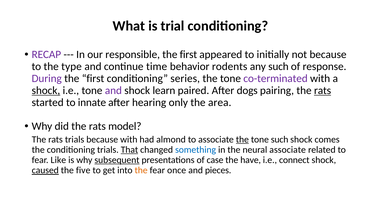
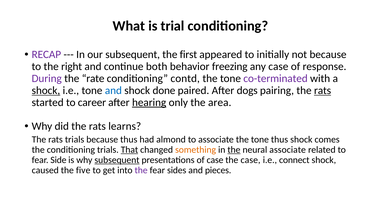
our responsible: responsible -> subsequent
type: type -> right
time: time -> both
rodents: rodents -> freezing
any such: such -> case
first at (93, 79): first -> rate
series: series -> contd
and at (113, 91) colour: purple -> blue
learn: learn -> done
innate: innate -> career
hearing underline: none -> present
model: model -> learns
because with: with -> thus
the at (242, 140) underline: present -> none
tone such: such -> thus
something colour: blue -> orange
the at (234, 150) underline: none -> present
Like: Like -> Side
the have: have -> case
caused underline: present -> none
the at (141, 170) colour: orange -> purple
once: once -> sides
